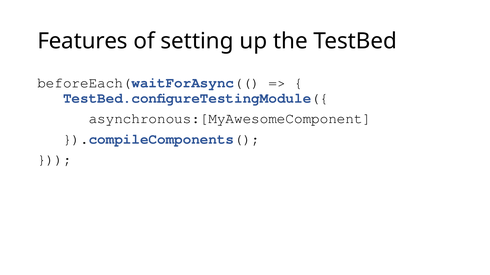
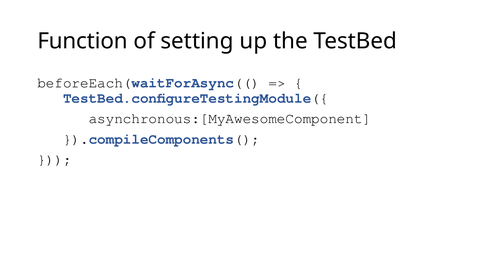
Features: Features -> Function
